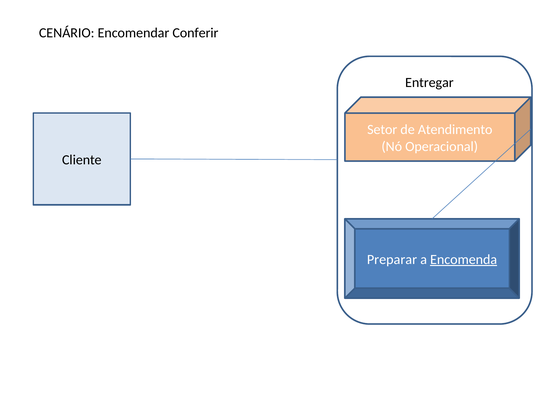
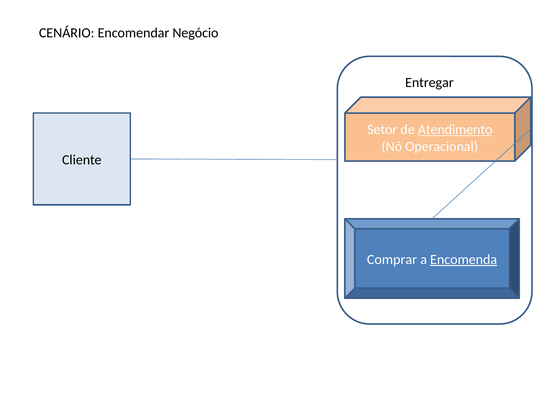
Conferir: Conferir -> Negócio
Atendimento underline: none -> present
Preparar: Preparar -> Comprar
